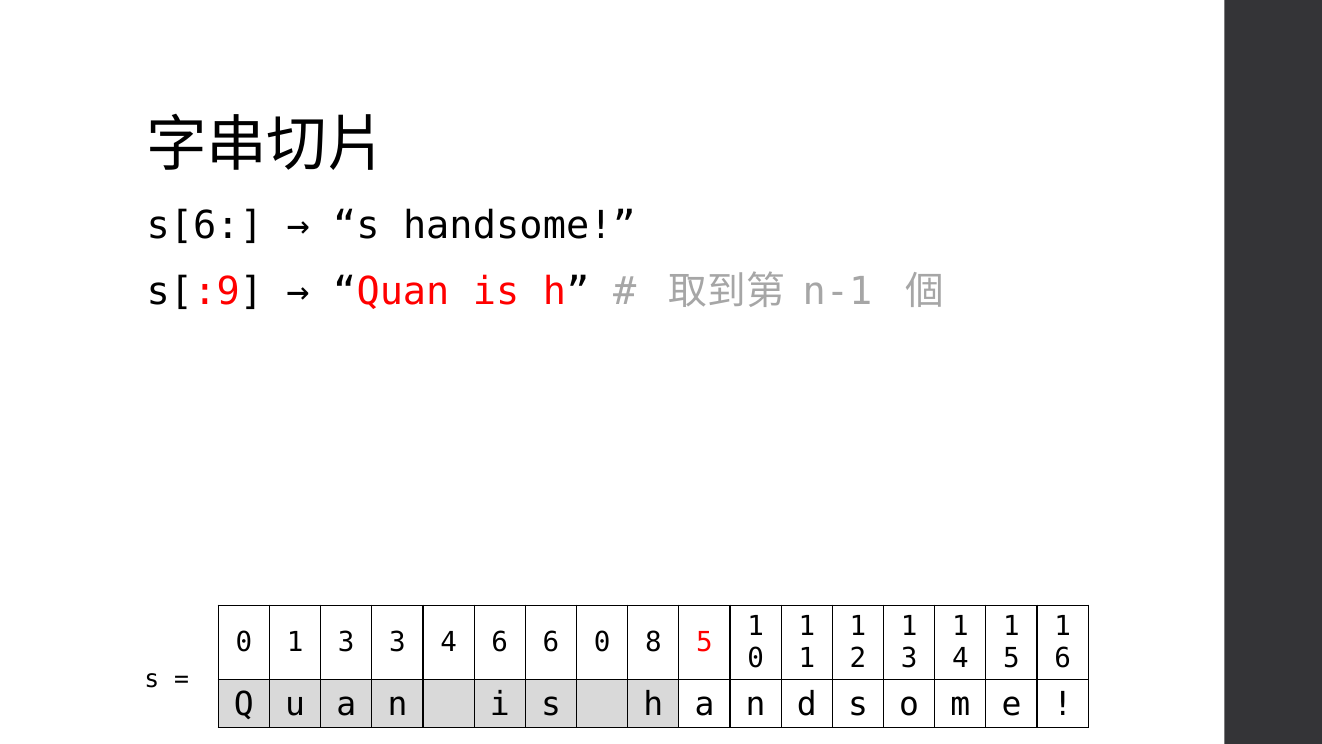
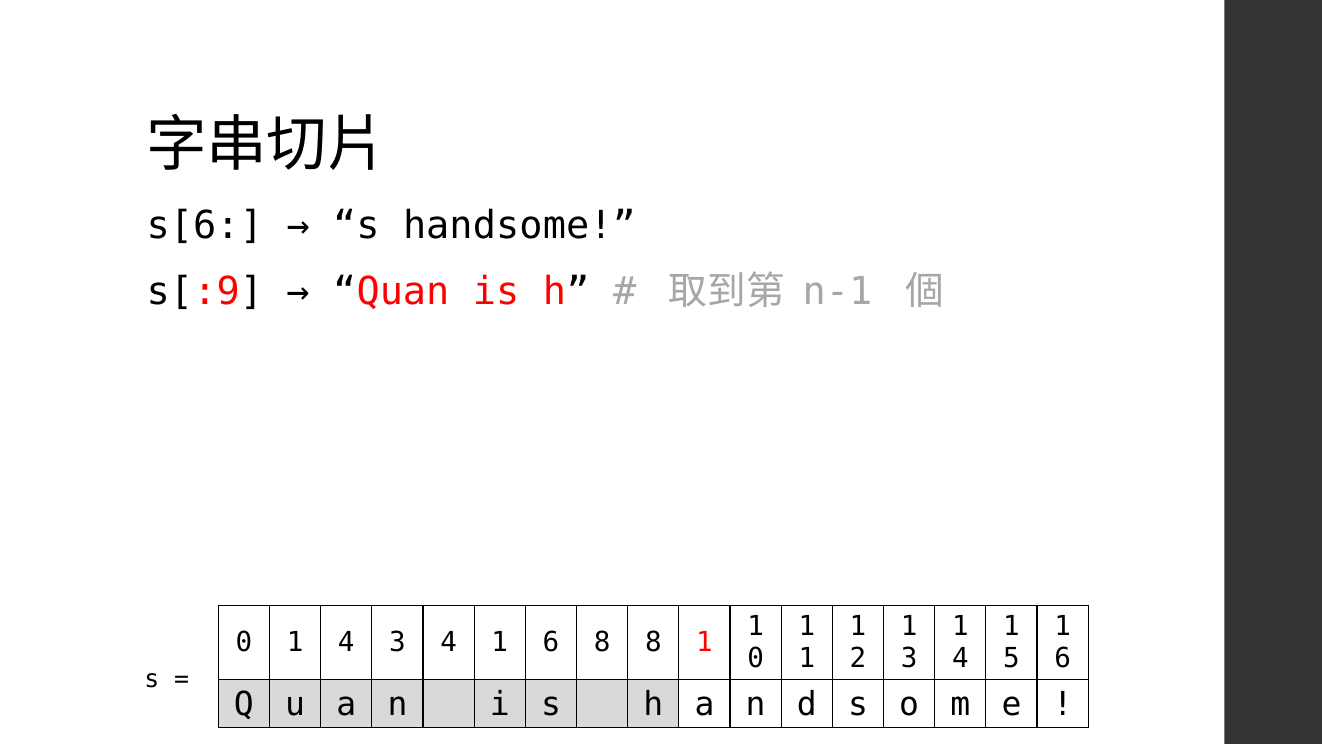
0 1 3: 3 -> 4
3 4 6: 6 -> 1
6 0: 0 -> 8
8 5: 5 -> 1
